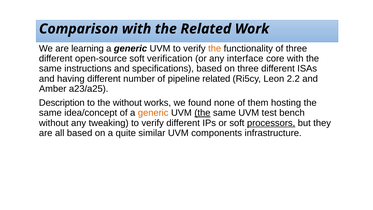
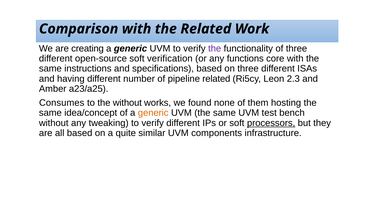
learning: learning -> creating
the at (215, 48) colour: orange -> purple
interface: interface -> functions
2.2: 2.2 -> 2.3
Description: Description -> Consumes
the at (202, 113) underline: present -> none
